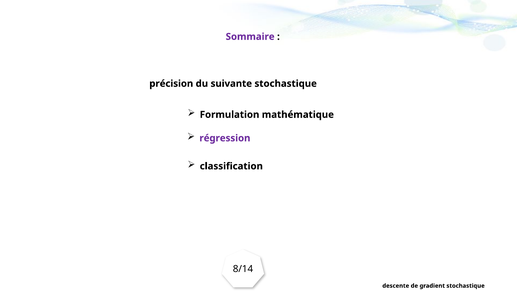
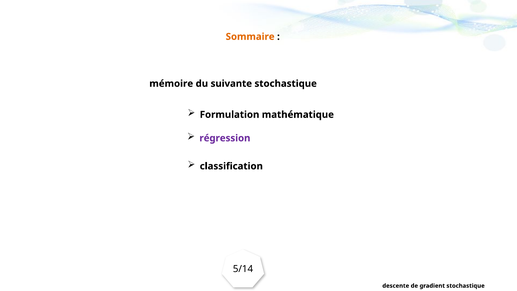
Sommaire colour: purple -> orange
précision: précision -> mémoire
8/14: 8/14 -> 5/14
